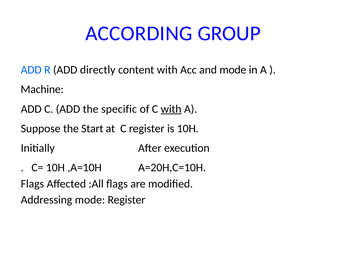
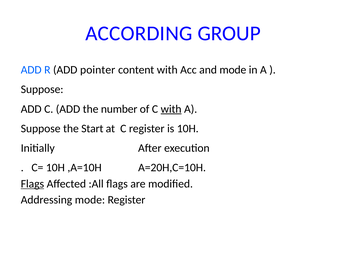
directly: directly -> pointer
Machine at (42, 90): Machine -> Suppose
specific: specific -> number
Flags at (32, 184) underline: none -> present
